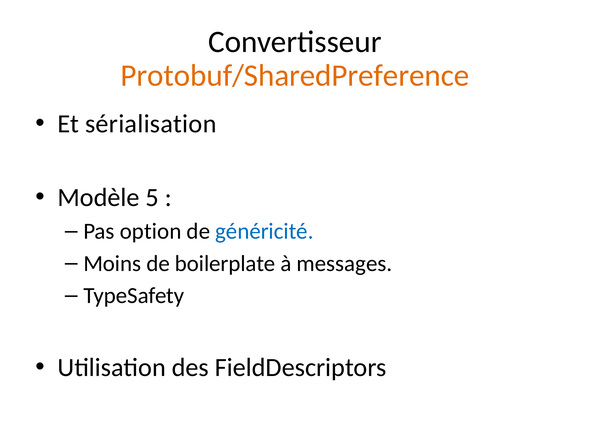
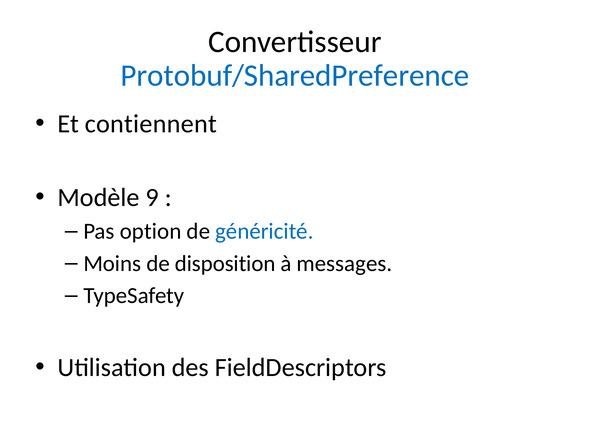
Protobuf/SharedPreference colour: orange -> blue
sérialisation: sérialisation -> contiennent
5: 5 -> 9
boilerplate: boilerplate -> disposition
